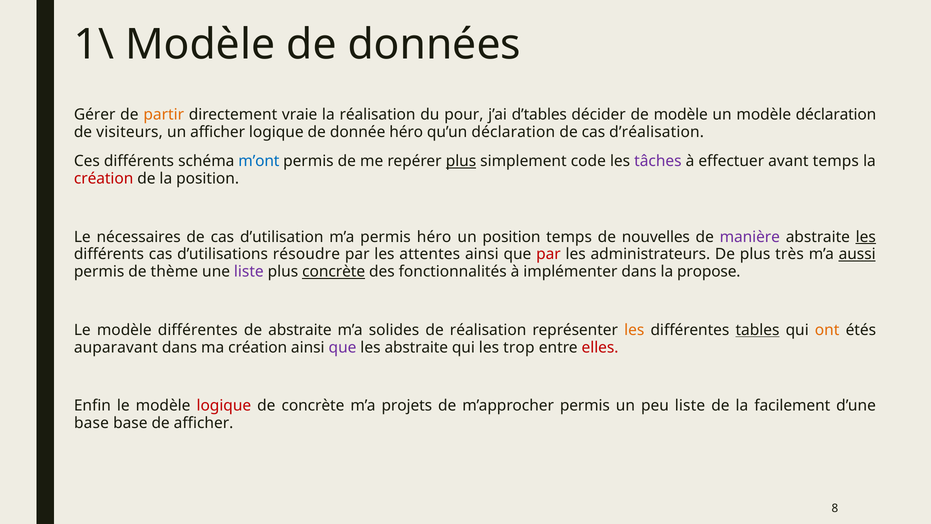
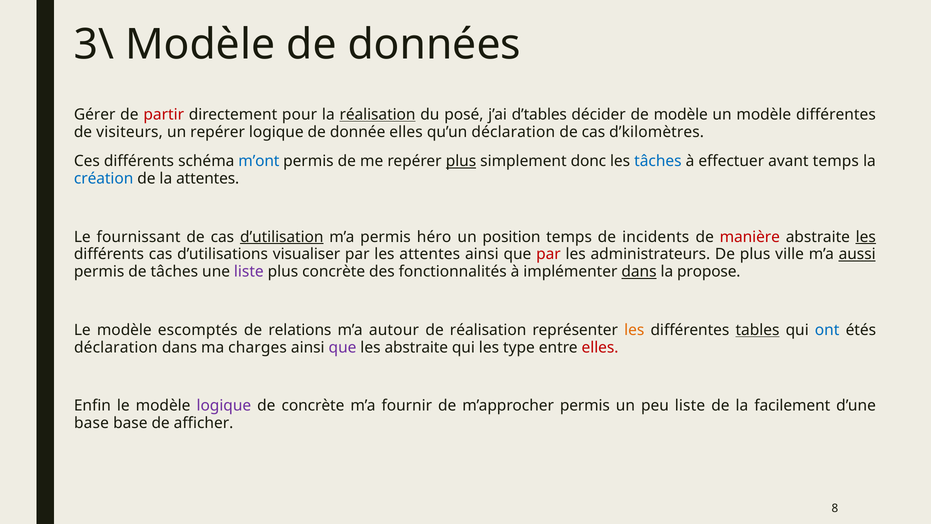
1\: 1\ -> 3\
partir colour: orange -> red
vraie: vraie -> pour
réalisation at (378, 115) underline: none -> present
pour: pour -> posé
modèle déclaration: déclaration -> différentes
un afficher: afficher -> repérer
donnée héro: héro -> elles
d’réalisation: d’réalisation -> d’kilomètres
code: code -> donc
tâches at (658, 161) colour: purple -> blue
création at (104, 179) colour: red -> blue
la position: position -> attentes
nécessaires: nécessaires -> fournissant
d’utilisation underline: none -> present
nouvelles: nouvelles -> incidents
manière colour: purple -> red
résoudre: résoudre -> visualiser
très: très -> ville
de thème: thème -> tâches
concrète at (334, 272) underline: present -> none
dans at (639, 272) underline: none -> present
modèle différentes: différentes -> escomptés
de abstraite: abstraite -> relations
solides: solides -> autour
ont colour: orange -> blue
auparavant at (116, 347): auparavant -> déclaration
ma création: création -> charges
trop: trop -> type
logique at (224, 406) colour: red -> purple
projets: projets -> fournir
